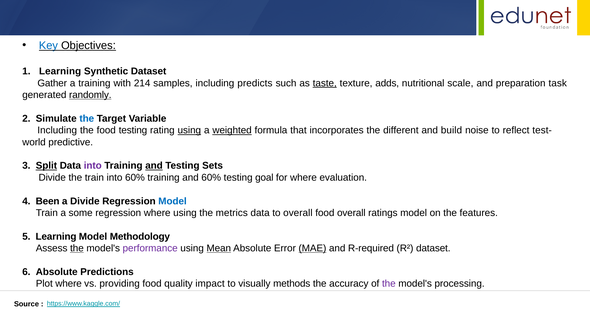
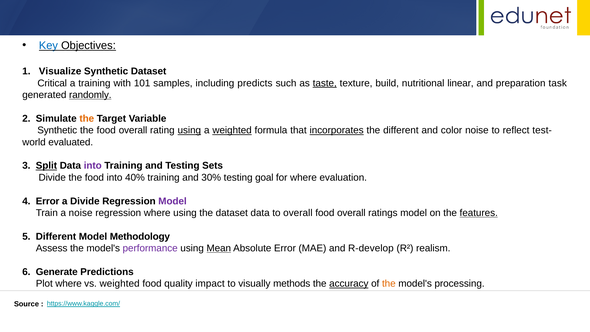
Learning at (60, 71): Learning -> Visualize
Gather: Gather -> Critical
214: 214 -> 101
adds: adds -> build
scale: scale -> linear
the at (87, 118) colour: blue -> orange
Including at (57, 130): Including -> Synthetic
the food testing: testing -> overall
incorporates underline: none -> present
build: build -> color
predictive: predictive -> evaluated
and at (154, 166) underline: present -> none
Divide the train: train -> food
into 60%: 60% -> 40%
and 60%: 60% -> 30%
4 Been: Been -> Error
Model at (173, 201) colour: blue -> purple
a some: some -> noise
the metrics: metrics -> dataset
features underline: none -> present
5 Learning: Learning -> Different
the at (77, 248) underline: present -> none
MAE underline: present -> none
R-required: R-required -> R-develop
R² dataset: dataset -> realism
6 Absolute: Absolute -> Generate
vs providing: providing -> weighted
accuracy underline: none -> present
the at (389, 284) colour: purple -> orange
